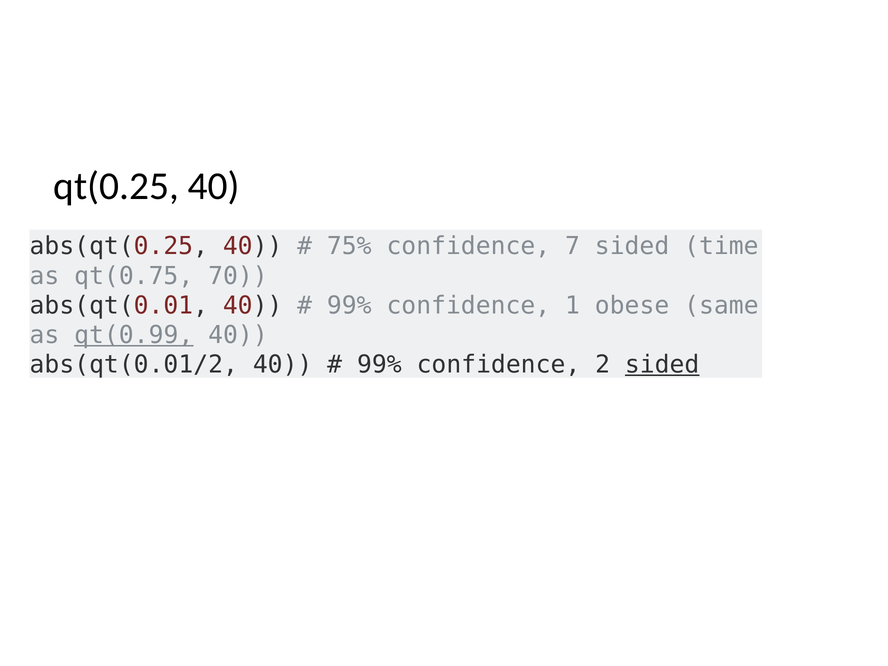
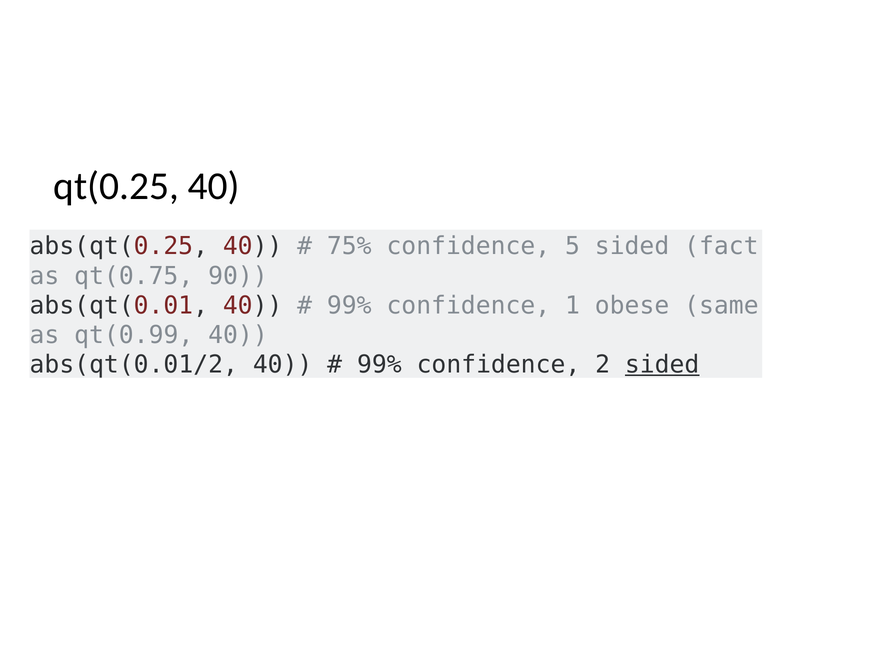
7: 7 -> 5
time: time -> fact
70: 70 -> 90
qt(0.99 underline: present -> none
